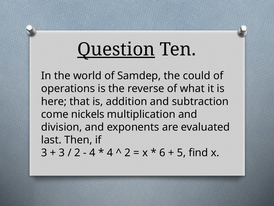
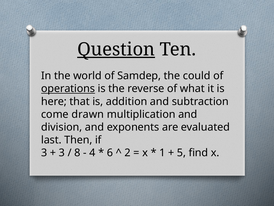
operations underline: none -> present
nickels: nickels -> drawn
2 at (77, 152): 2 -> 8
4 at (110, 152): 4 -> 6
6: 6 -> 1
